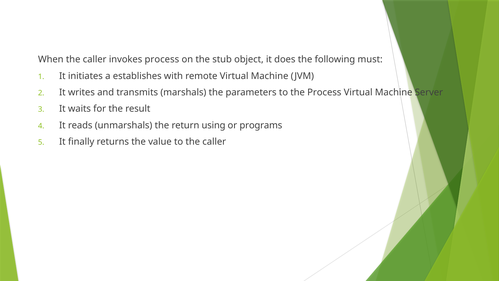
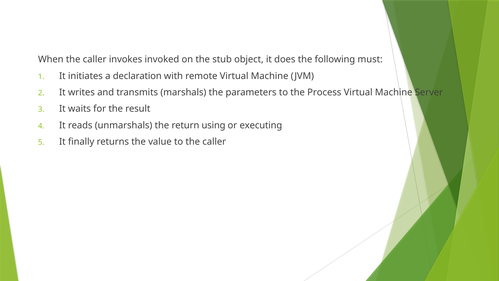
invokes process: process -> invoked
establishes: establishes -> declaration
programs: programs -> executing
